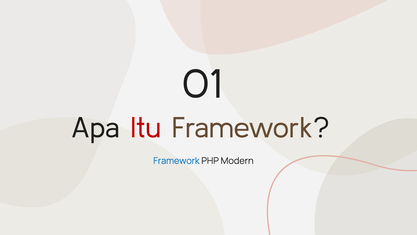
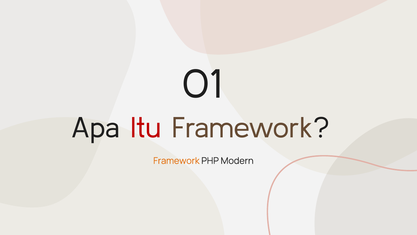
Framework at (176, 161) colour: blue -> orange
